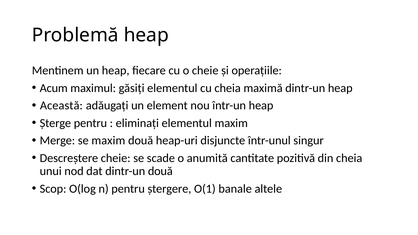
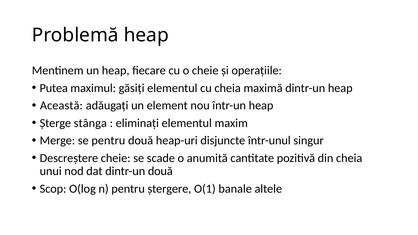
Acum: Acum -> Putea
Șterge pentru: pentru -> stânga
se maxim: maxim -> pentru
